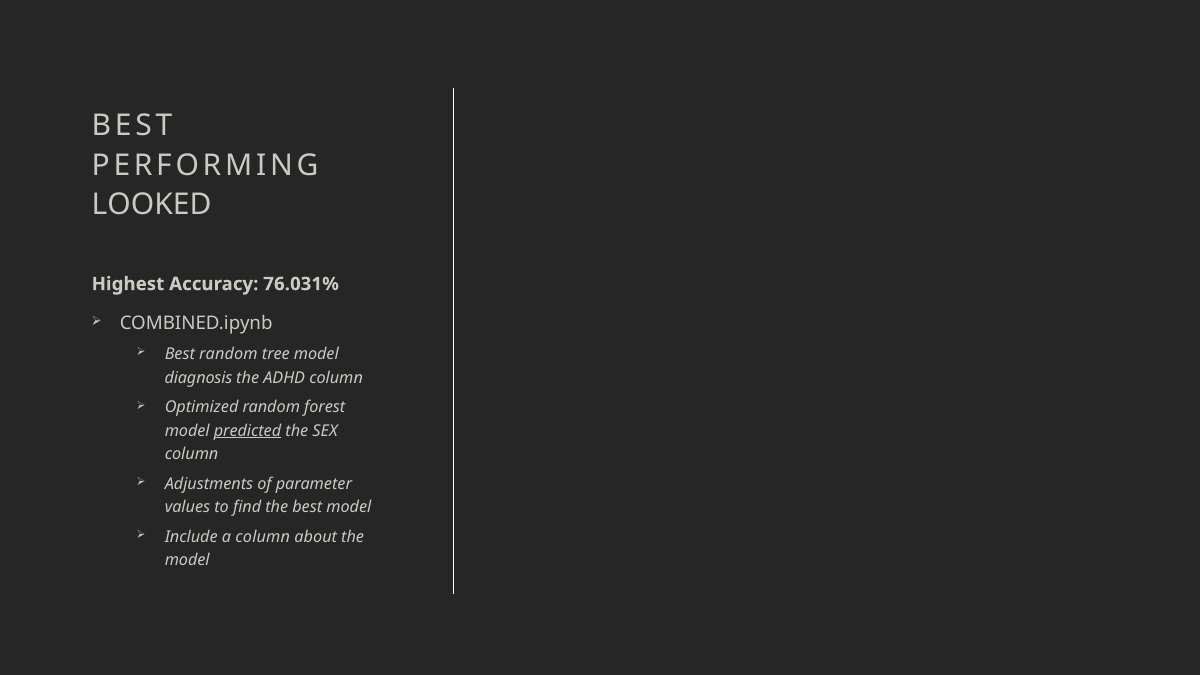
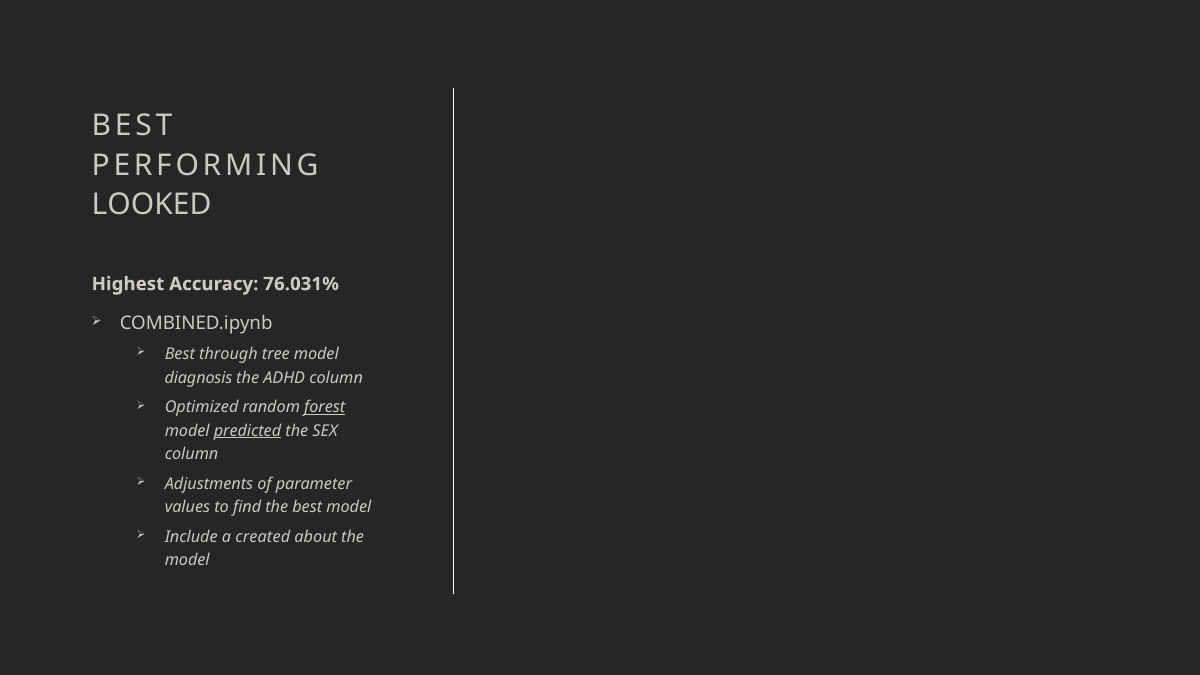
Best random: random -> through
forest underline: none -> present
a column: column -> created
